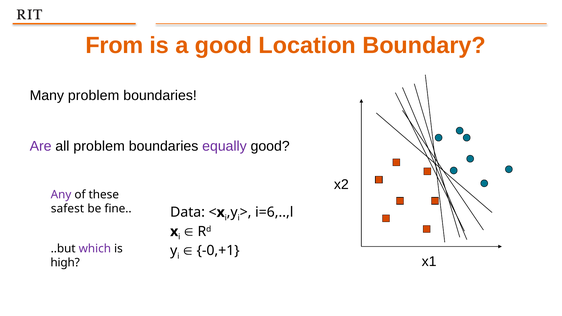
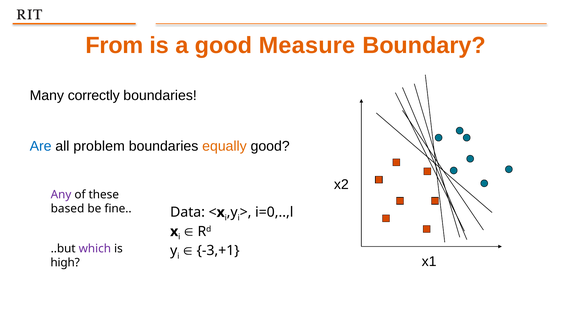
Location: Location -> Measure
Many problem: problem -> correctly
Are colour: purple -> blue
equally colour: purple -> orange
safest: safest -> based
i=6,..,l: i=6,..,l -> i=0,..,l
-0,+1: -0,+1 -> -3,+1
